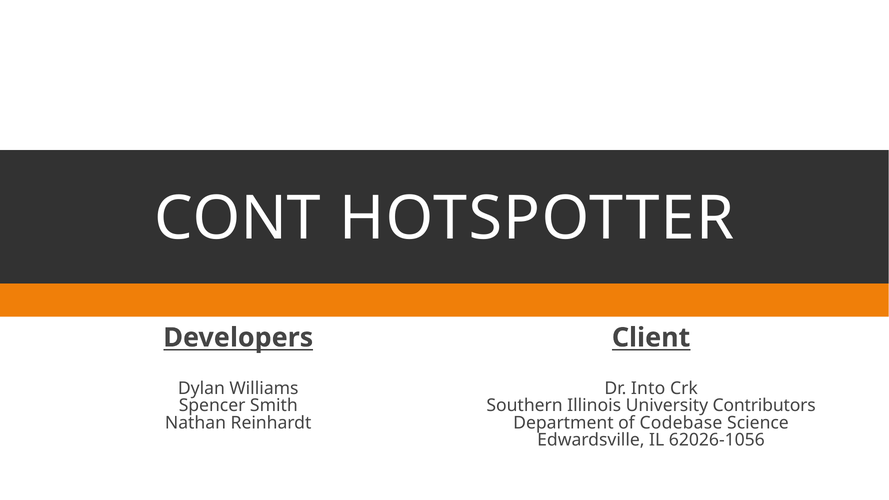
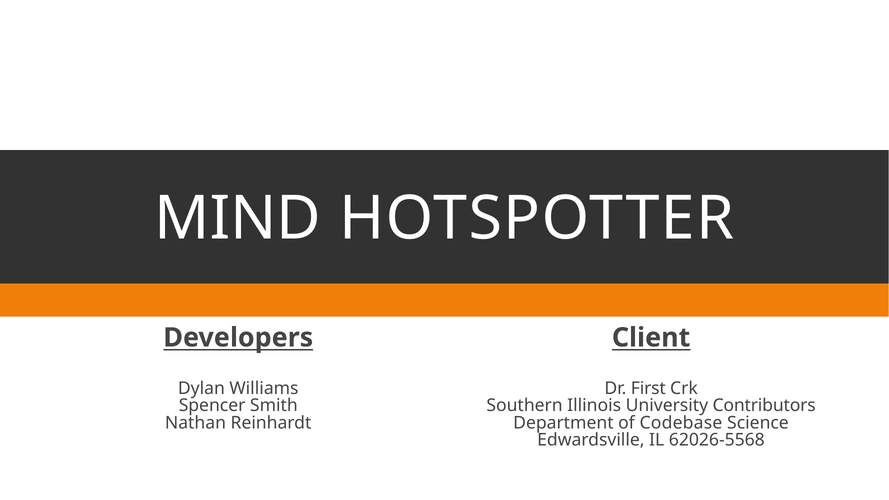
CONT: CONT -> MIND
Into: Into -> First
62026-1056: 62026-1056 -> 62026-5568
